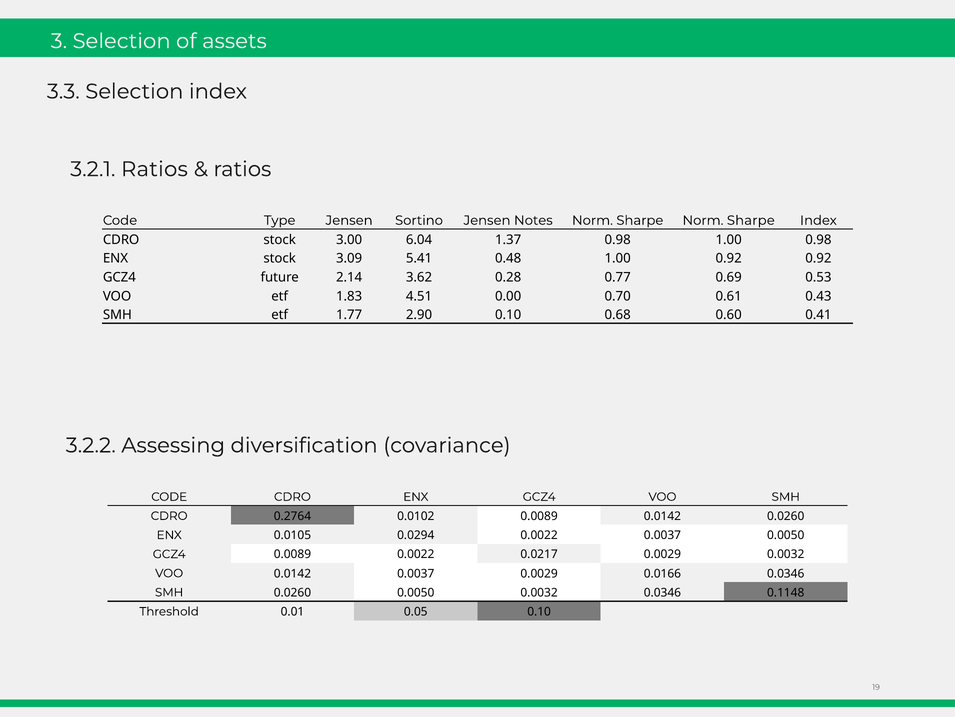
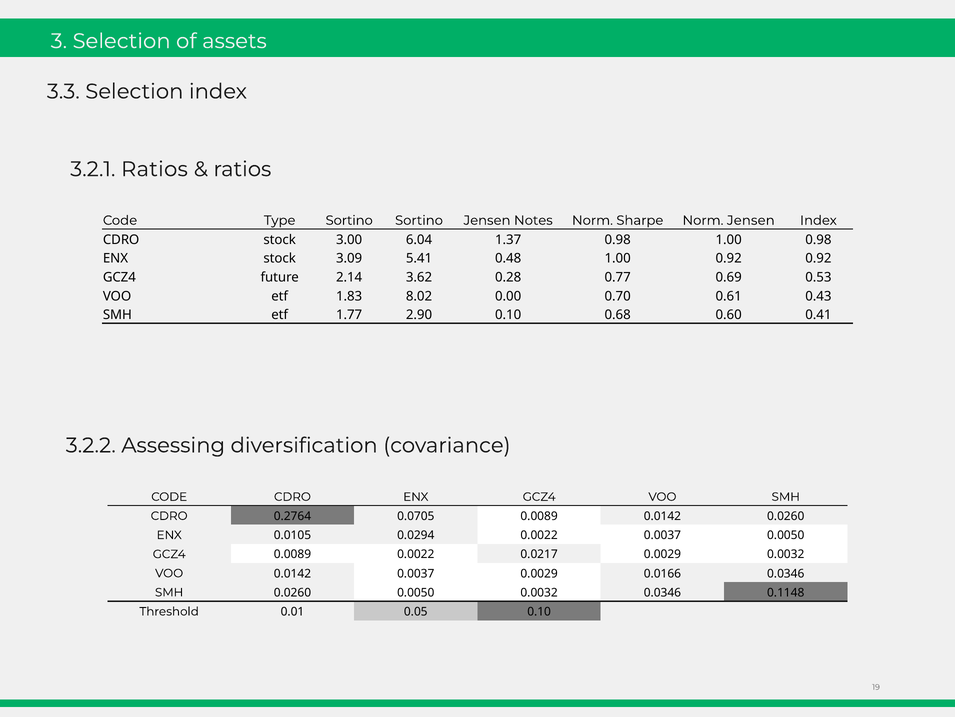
Type Jensen: Jensen -> Sortino
Sharpe Norm Sharpe: Sharpe -> Jensen
4.51: 4.51 -> 8.02
0.0102: 0.0102 -> 0.0705
